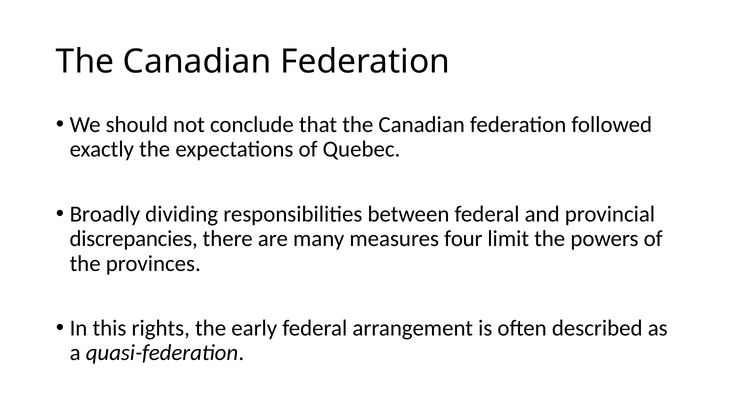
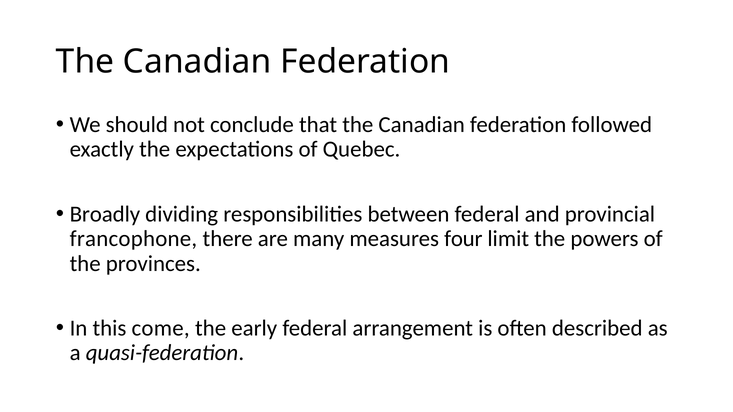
discrepancies: discrepancies -> francophone
rights: rights -> come
